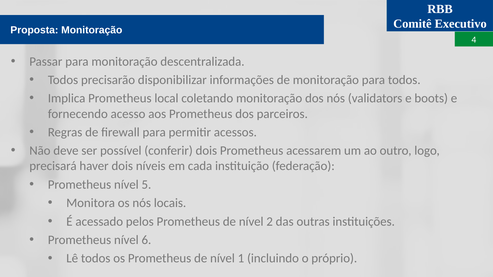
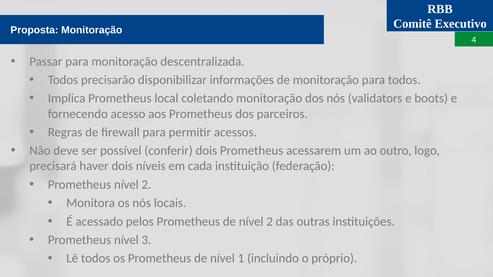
Prometheus nível 5: 5 -> 2
6: 6 -> 3
